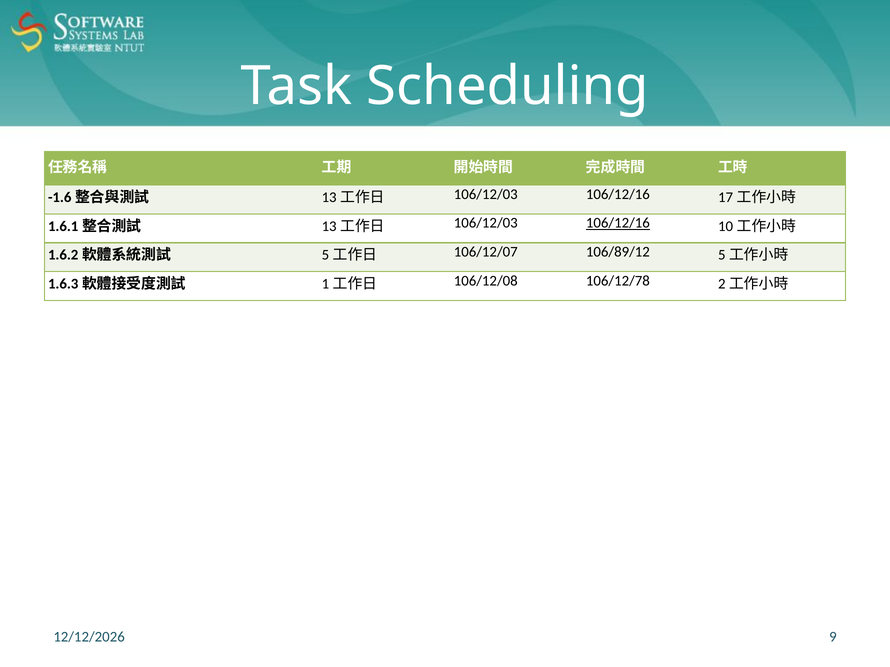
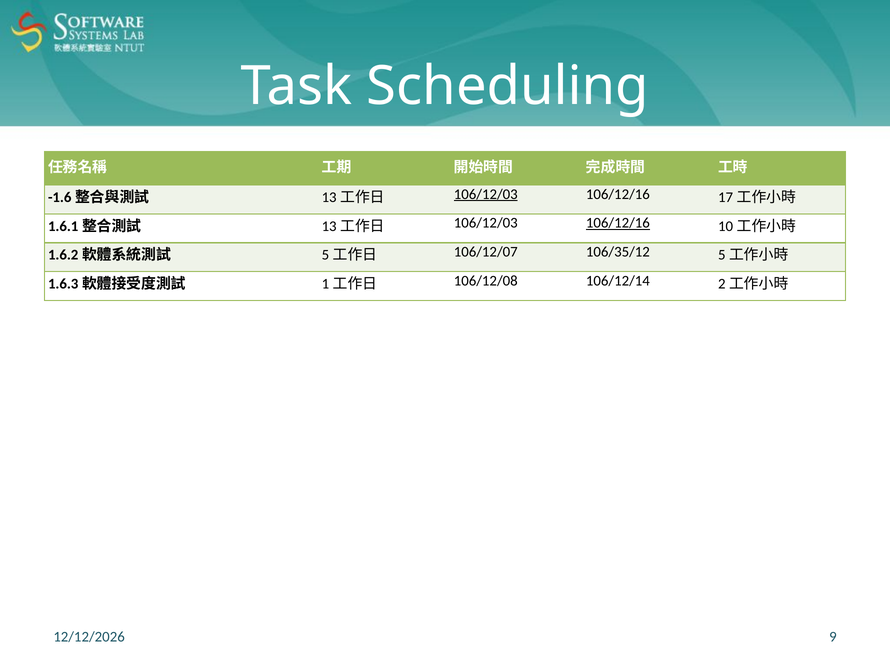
106/12/03 at (486, 194) underline: none -> present
106/89/12: 106/89/12 -> 106/35/12
106/12/78: 106/12/78 -> 106/12/14
